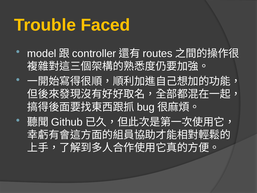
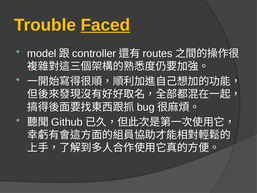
Faced underline: none -> present
